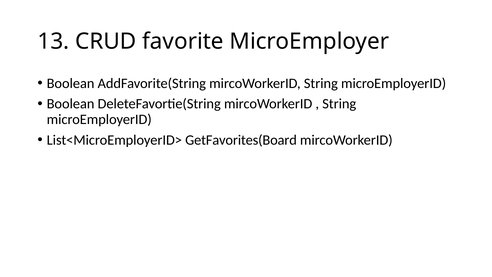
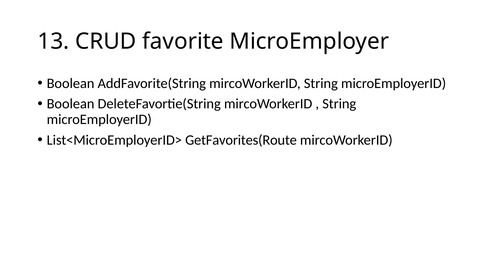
GetFavorites(Board: GetFavorites(Board -> GetFavorites(Route
